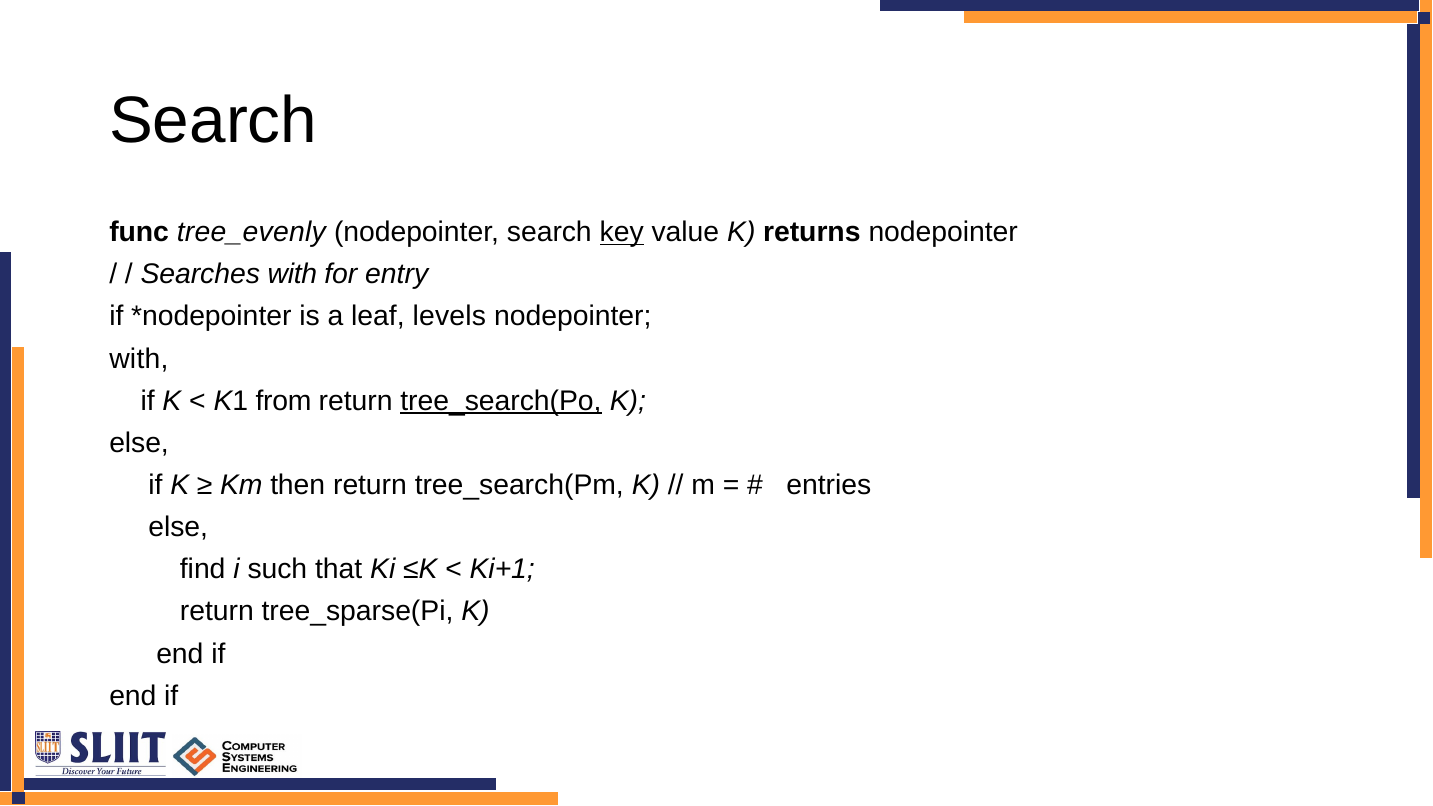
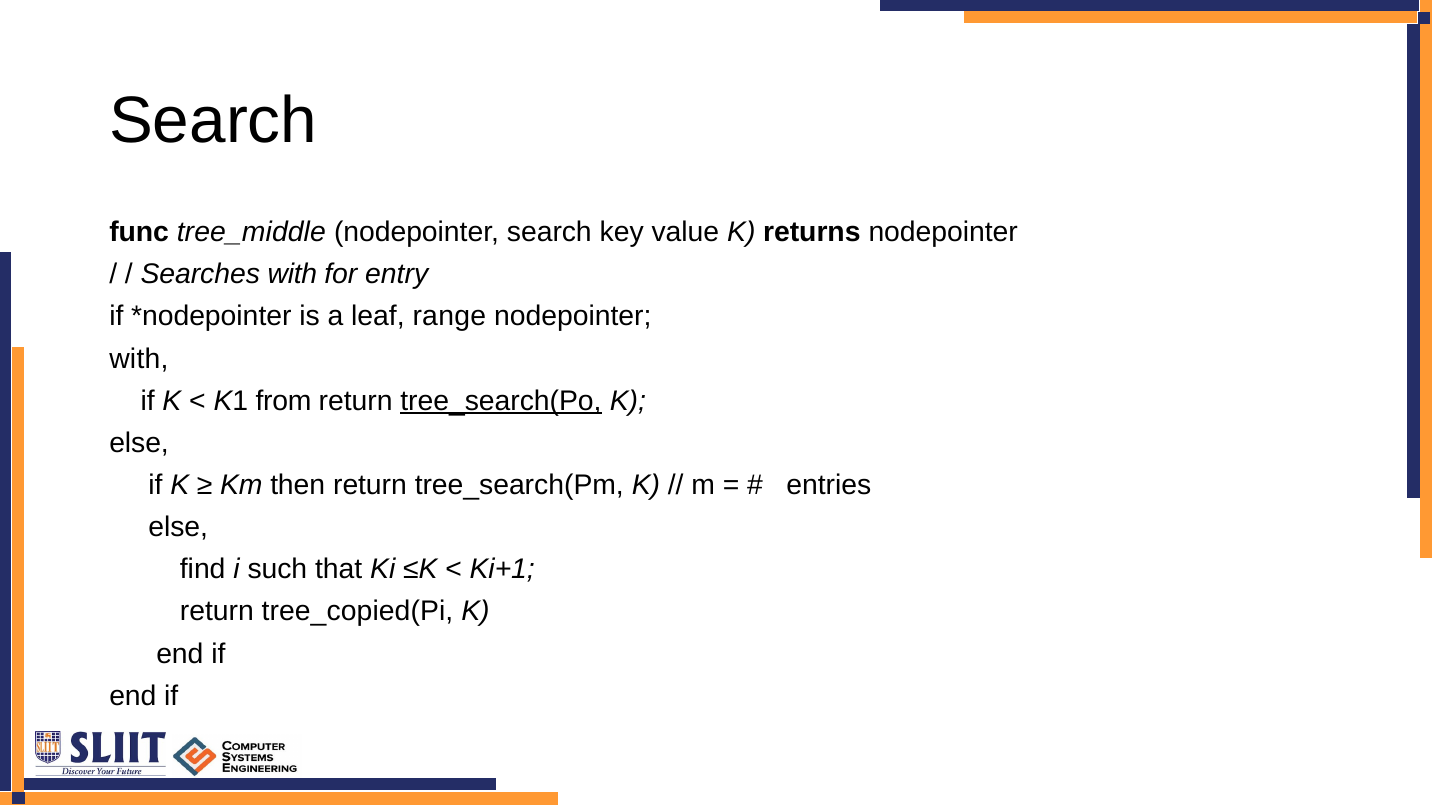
tree_evenly: tree_evenly -> tree_middle
key underline: present -> none
levels: levels -> range
tree_sparse(Pi: tree_sparse(Pi -> tree_copied(Pi
